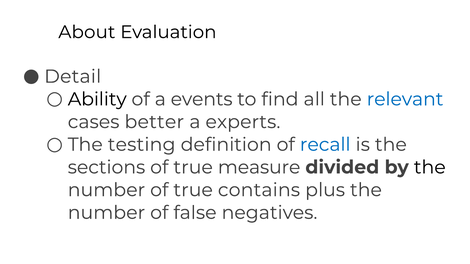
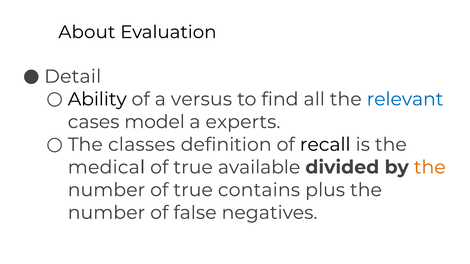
events: events -> versus
better: better -> model
testing: testing -> classes
recall colour: blue -> black
sections: sections -> medical
measure: measure -> available
the at (430, 168) colour: black -> orange
